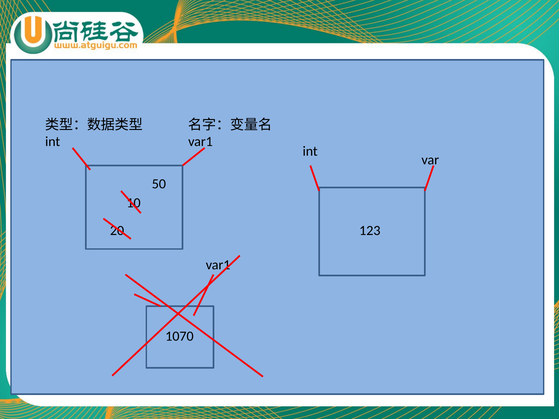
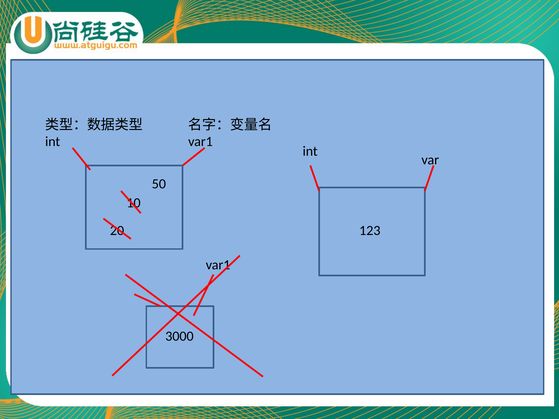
1070: 1070 -> 3000
